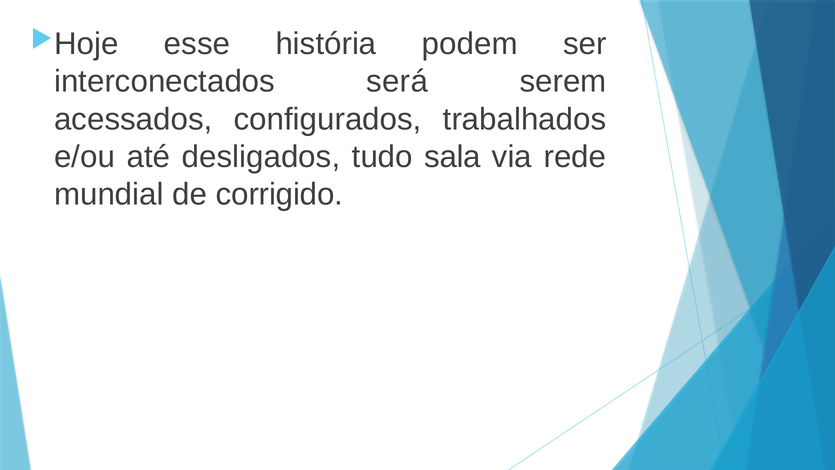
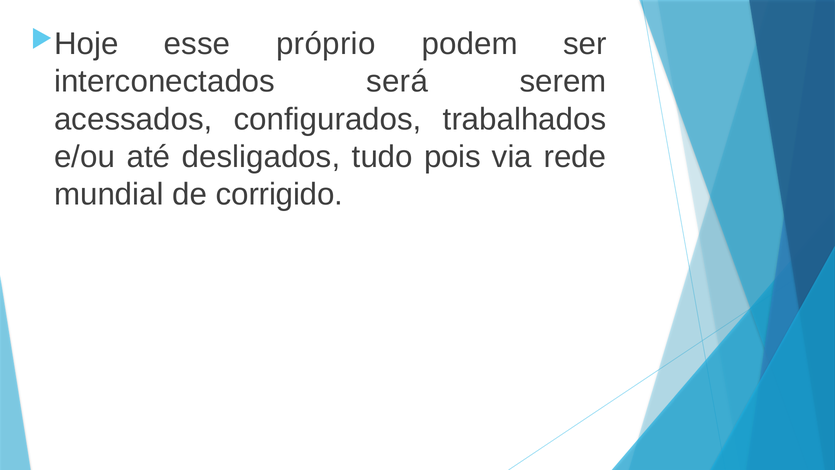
história: história -> próprio
sala: sala -> pois
